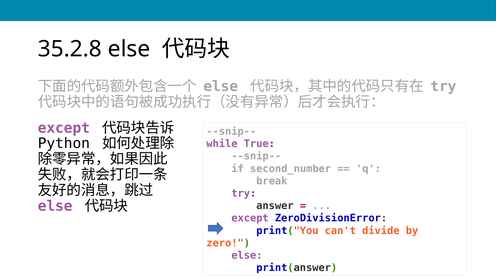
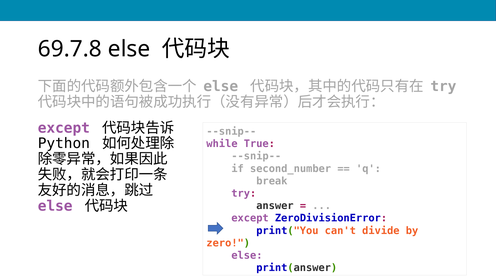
35.2.8: 35.2.8 -> 69.7.8
